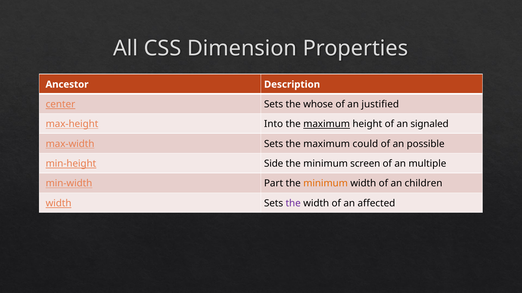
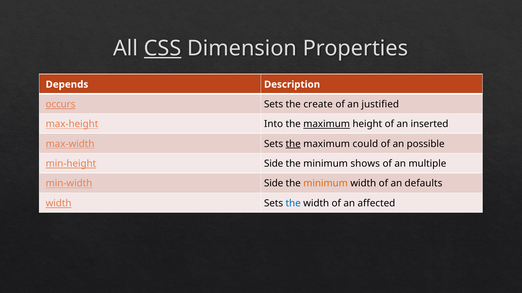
CSS underline: none -> present
Ancestor: Ancestor -> Depends
center: center -> occurs
whose: whose -> create
signaled: signaled -> inserted
the at (293, 144) underline: none -> present
screen: screen -> shows
min-width Part: Part -> Side
children: children -> defaults
the at (293, 204) colour: purple -> blue
